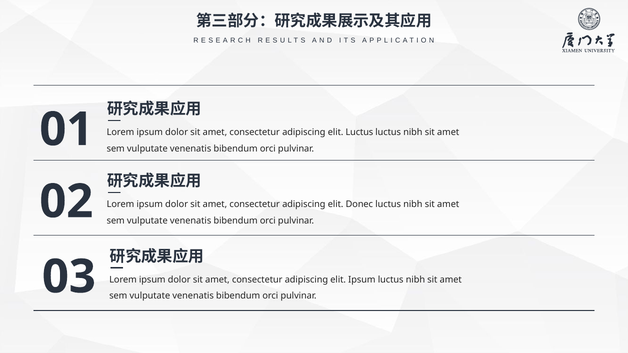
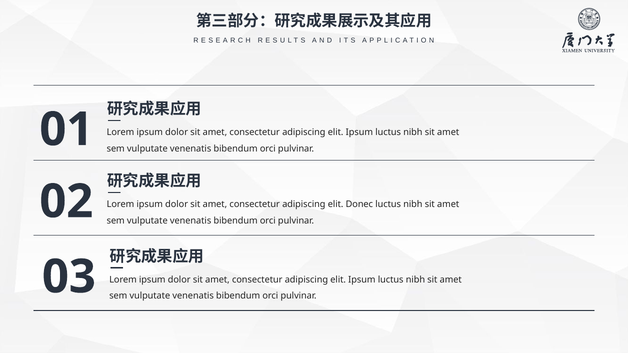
Luctus at (359, 132): Luctus -> Ipsum
